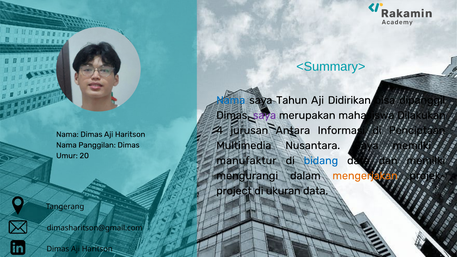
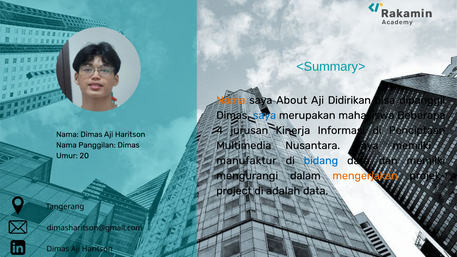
Nama at (231, 100) colour: blue -> orange
Tahun: Tahun -> About
saya at (265, 115) colour: purple -> blue
Dilakukan: Dilakukan -> Beberapa
Antara: Antara -> Kinerja
ukuran: ukuran -> adalah
